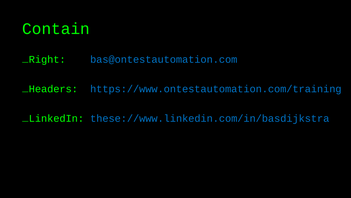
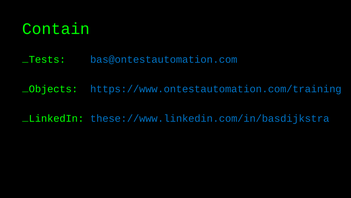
Right: Right -> Tests
Headers: Headers -> Objects
